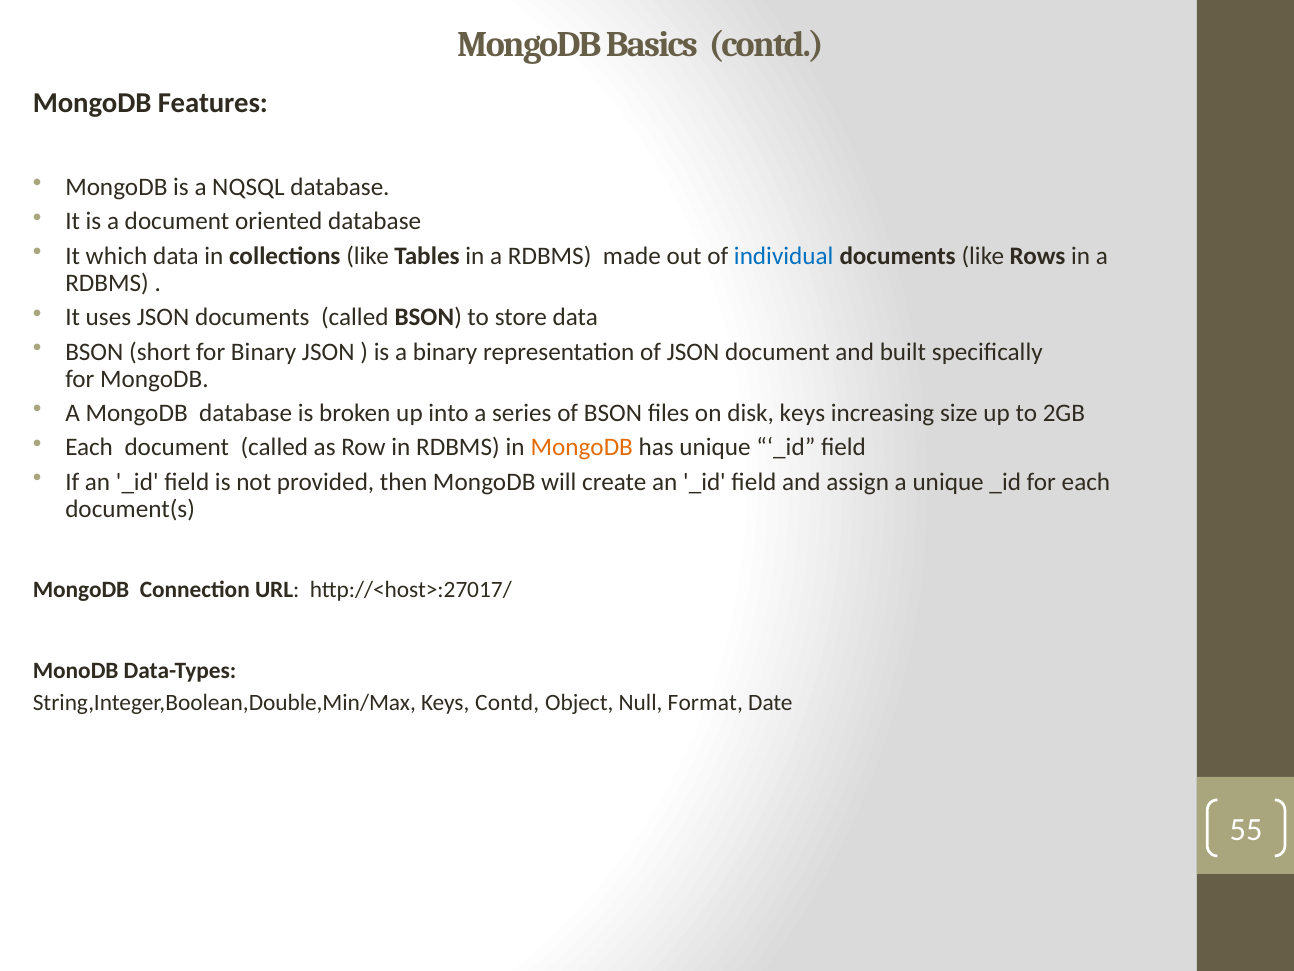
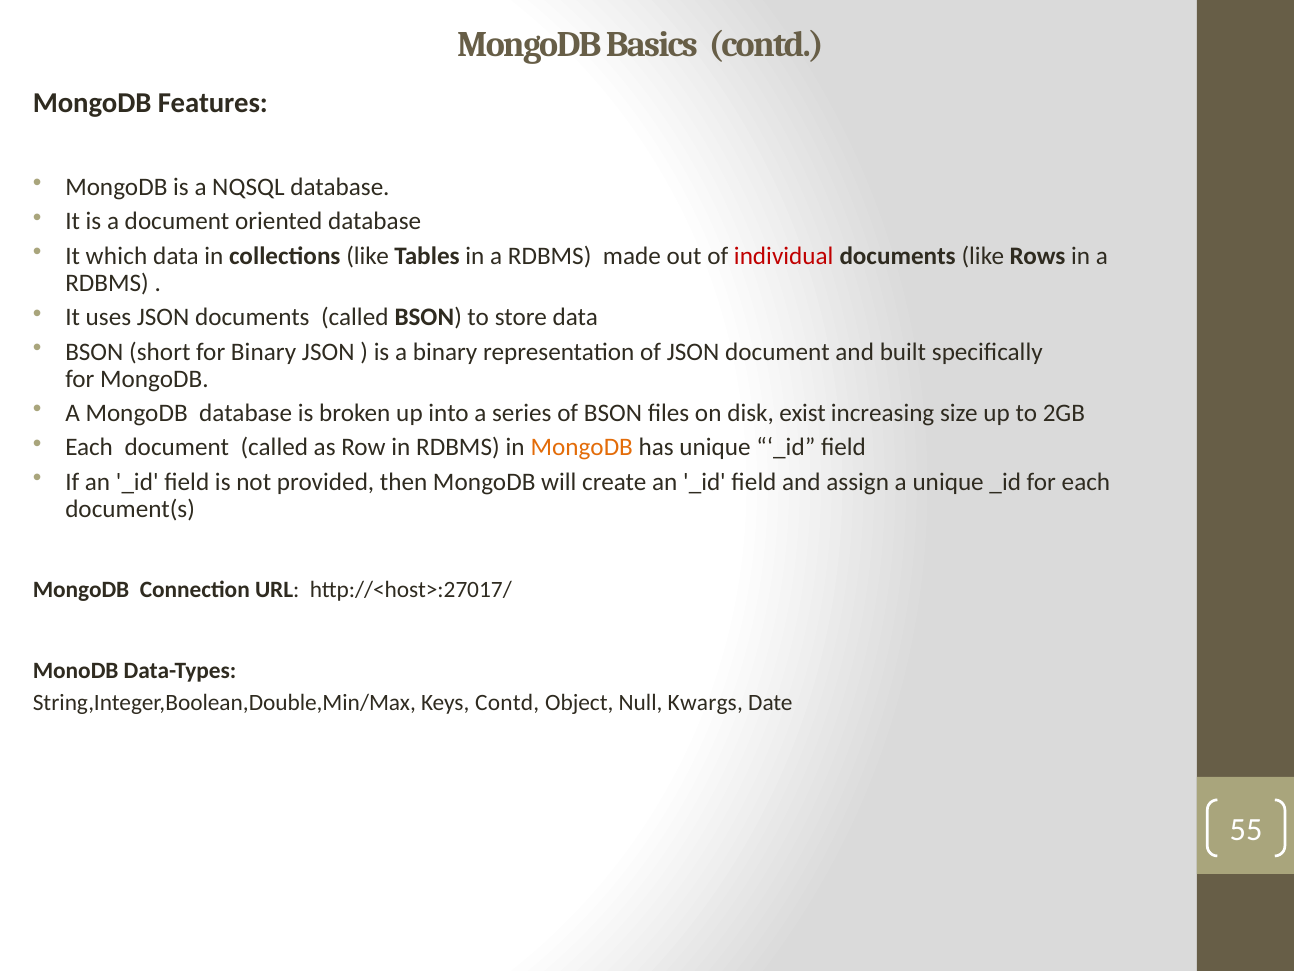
individual colour: blue -> red
disk keys: keys -> exist
Format: Format -> Kwargs
